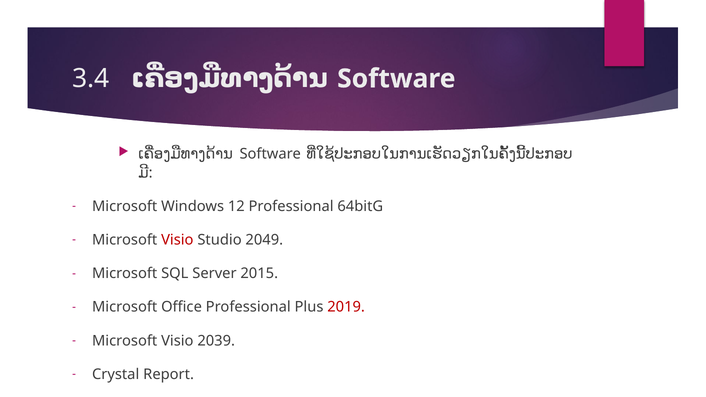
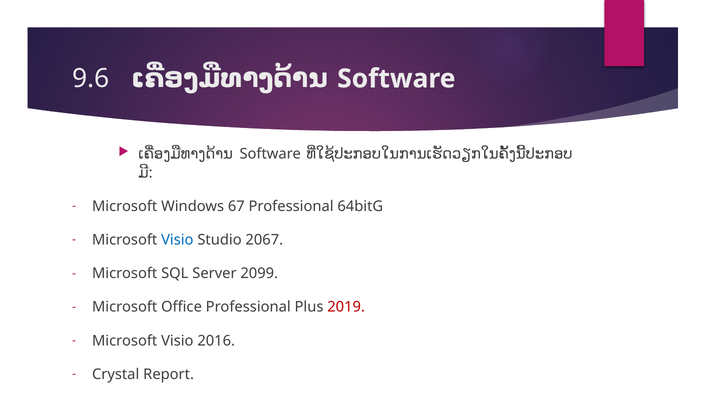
3.4: 3.4 -> 9.6
12: 12 -> 67
Visio at (177, 240) colour: red -> blue
2049: 2049 -> 2067
2015: 2015 -> 2099
2039: 2039 -> 2016
